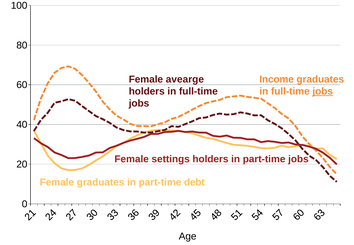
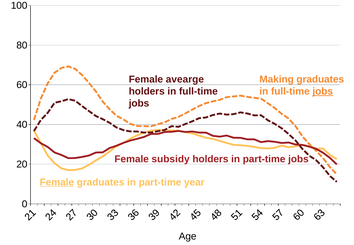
Income: Income -> Making
settings: settings -> subsidy
Female at (57, 182) underline: none -> present
debt: debt -> year
